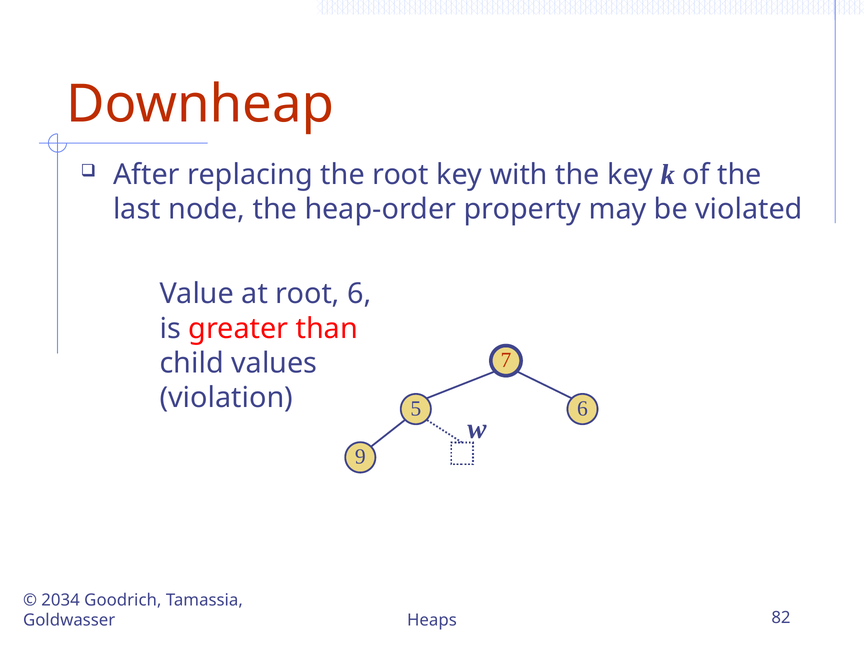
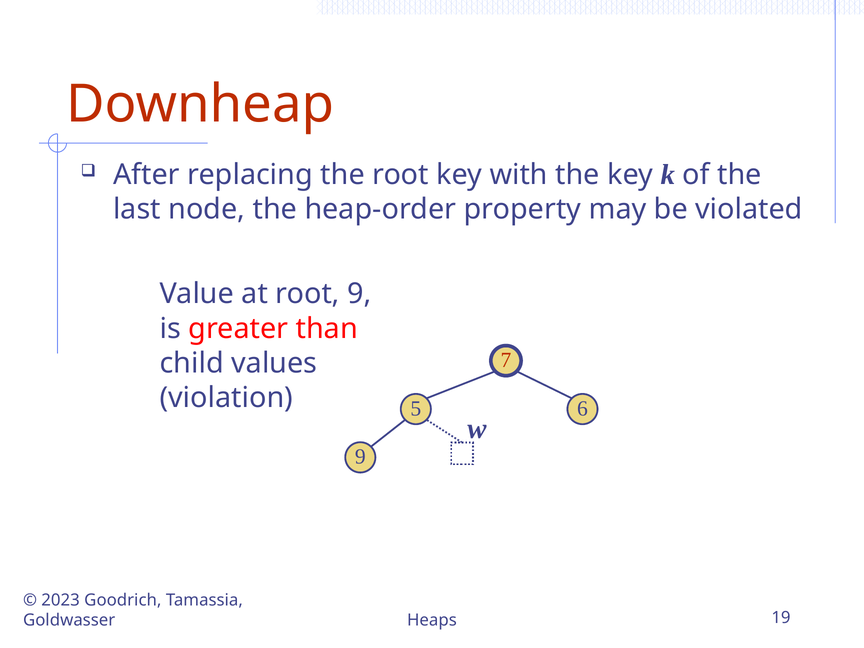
root 6: 6 -> 9
2034: 2034 -> 2023
82: 82 -> 19
